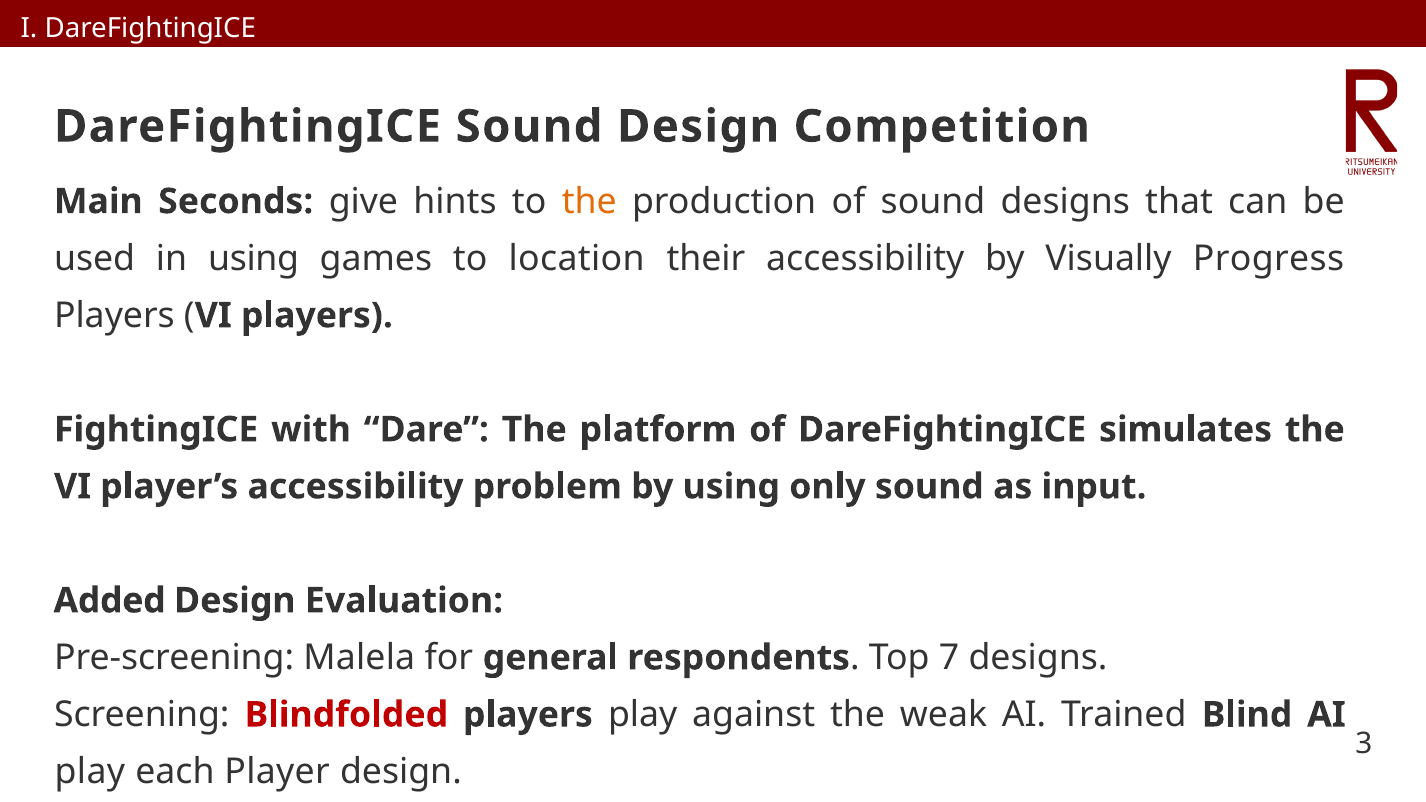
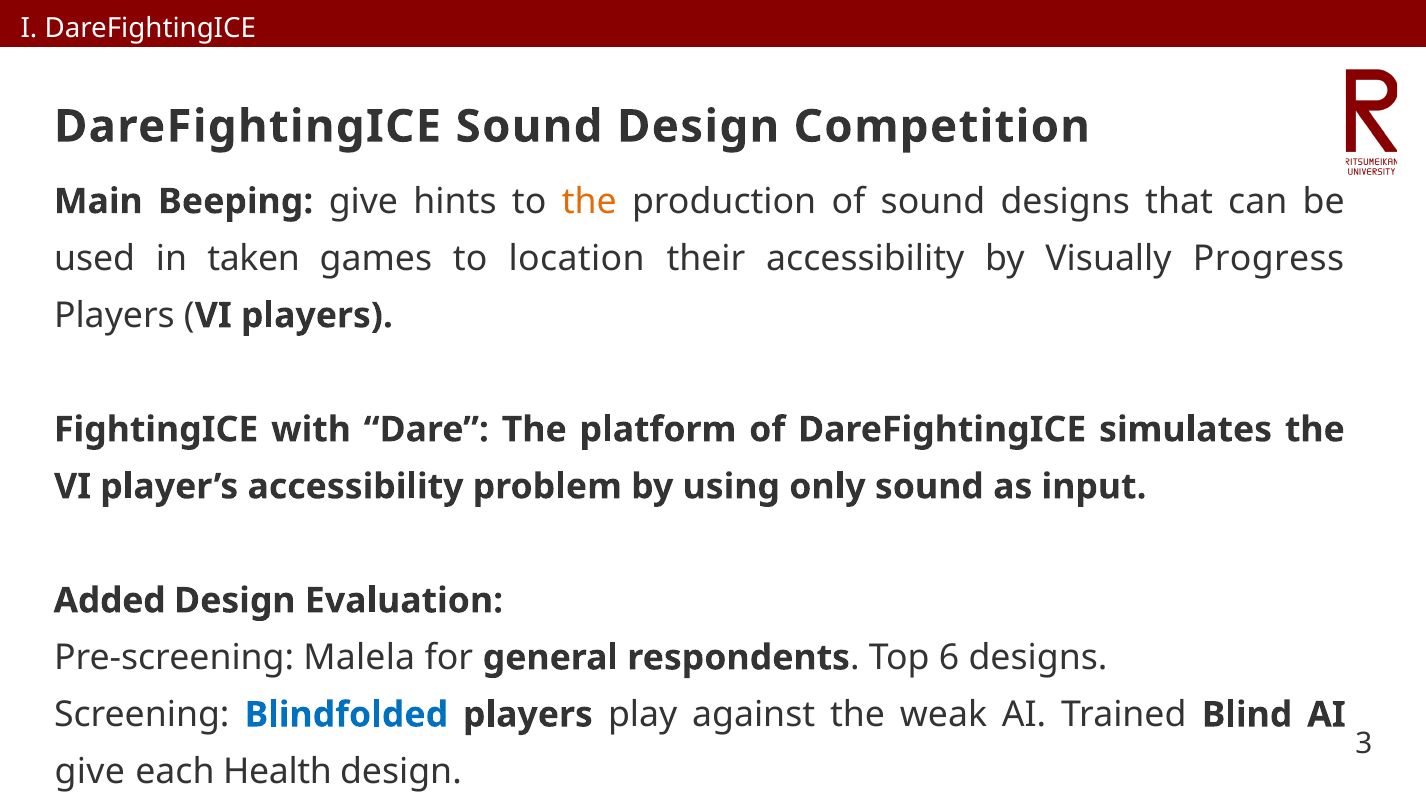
Seconds: Seconds -> Beeping
in using: using -> taken
7: 7 -> 6
Blindfolded colour: red -> blue
play at (90, 772): play -> give
Player: Player -> Health
